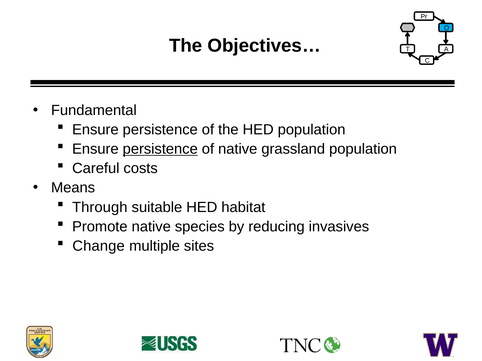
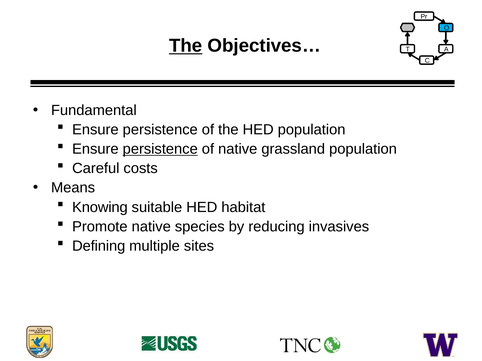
The at (186, 46) underline: none -> present
Through: Through -> Knowing
Change: Change -> Defining
